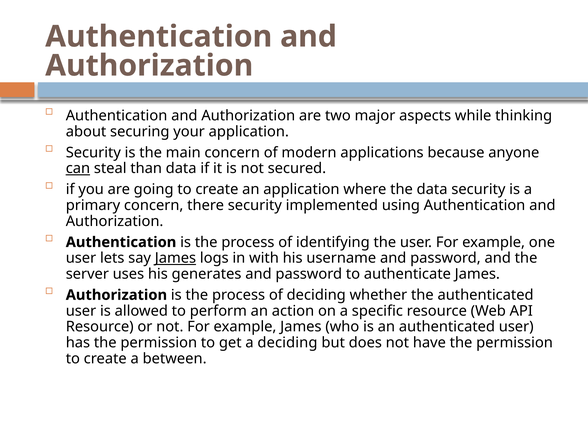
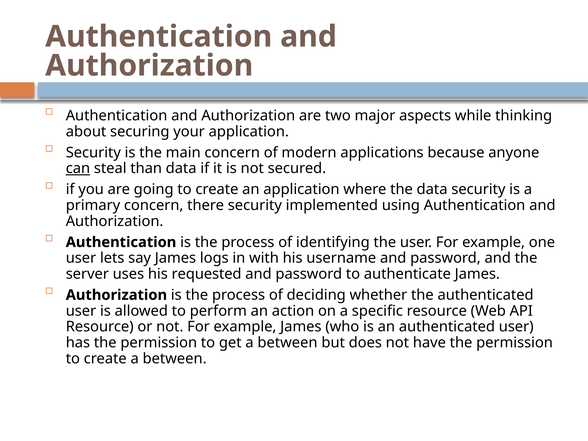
James at (175, 258) underline: present -> none
generates: generates -> requested
get a deciding: deciding -> between
